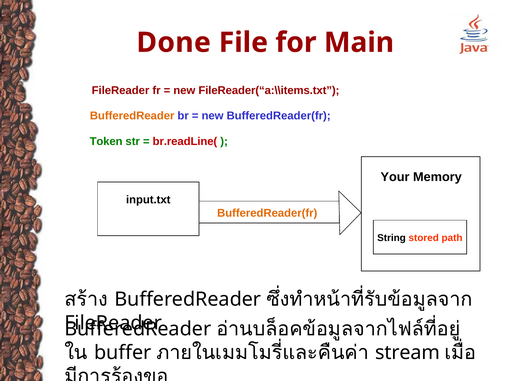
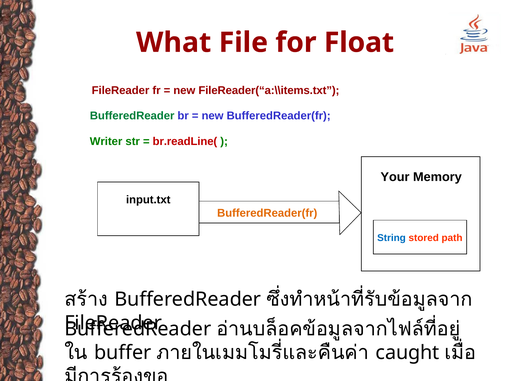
Done: Done -> What
Main: Main -> Float
BufferedReader at (132, 116) colour: orange -> green
Token: Token -> Writer
String colour: black -> blue
stream: stream -> caught
